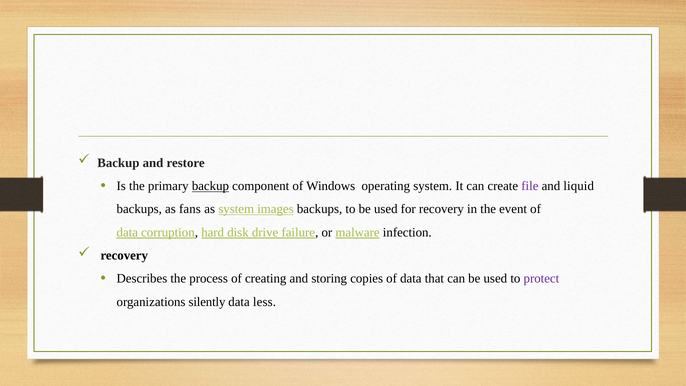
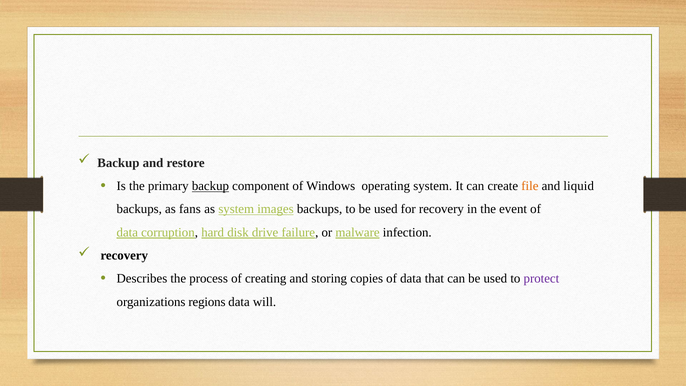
file colour: purple -> orange
silently: silently -> regions
less: less -> will
